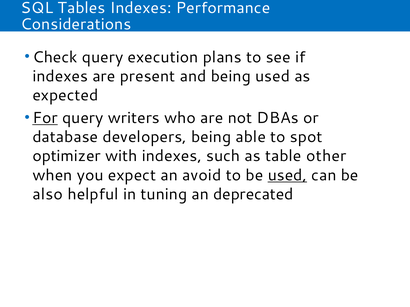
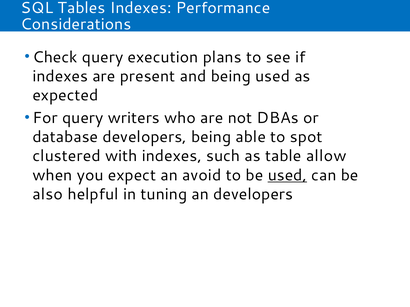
For underline: present -> none
optimizer: optimizer -> clustered
other: other -> allow
an deprecated: deprecated -> developers
